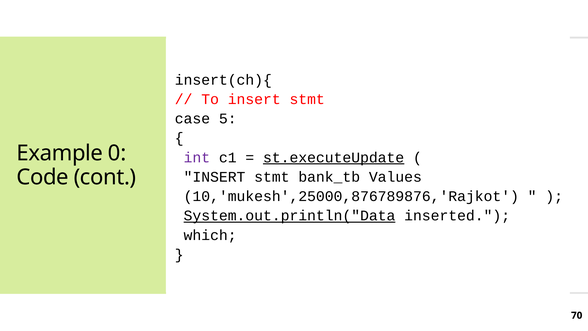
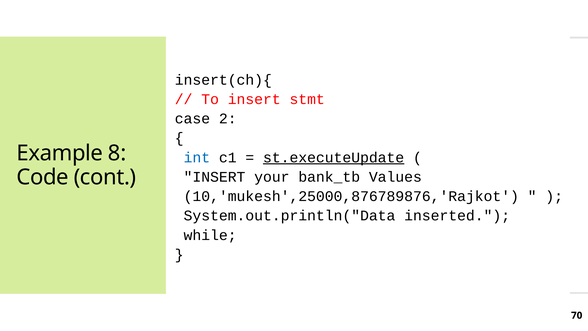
5: 5 -> 2
0: 0 -> 8
int colour: purple -> blue
stmt at (272, 177): stmt -> your
System.out.println("Data underline: present -> none
which: which -> while
